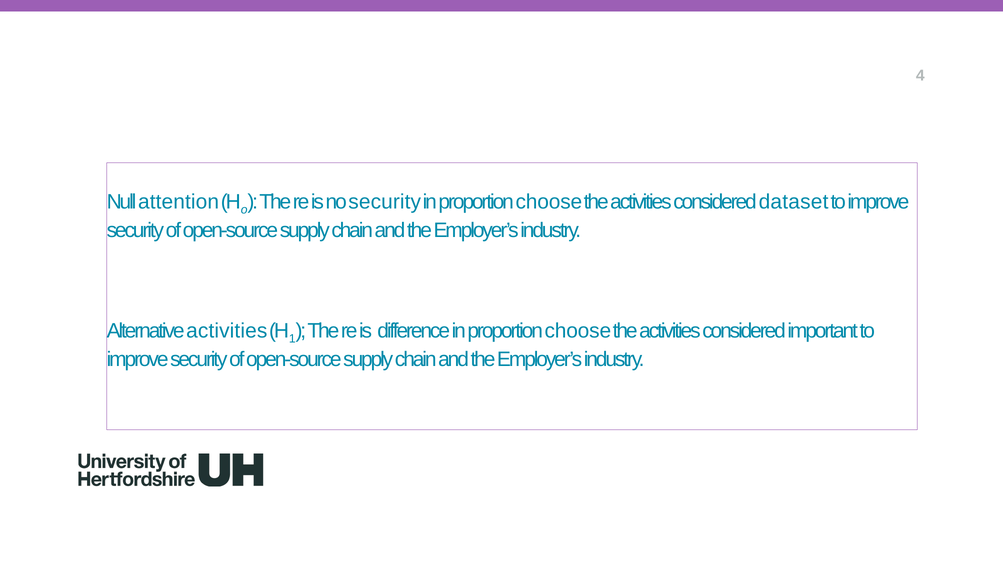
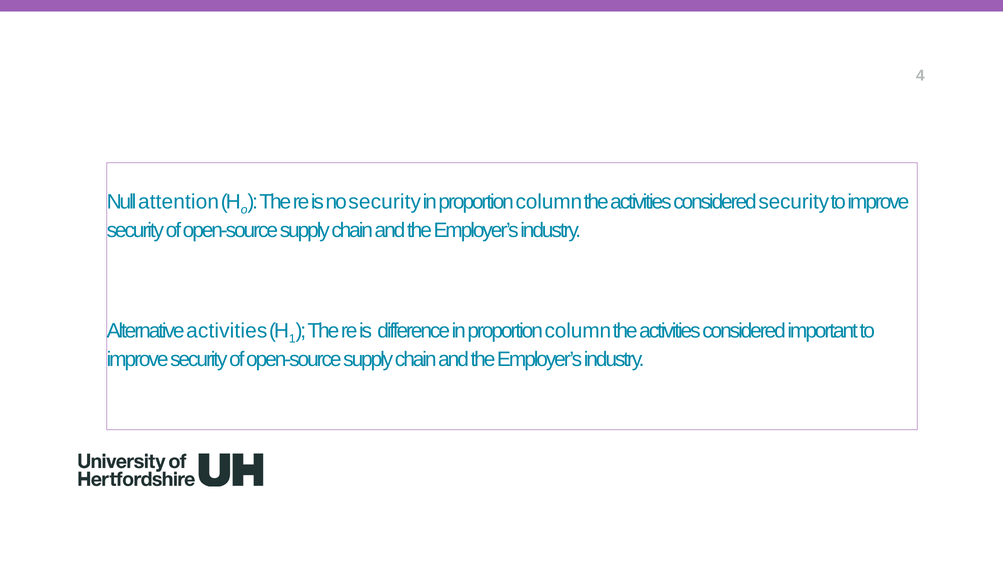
choose at (549, 202): choose -> column
considered dataset: dataset -> security
difference in proportion choose: choose -> column
